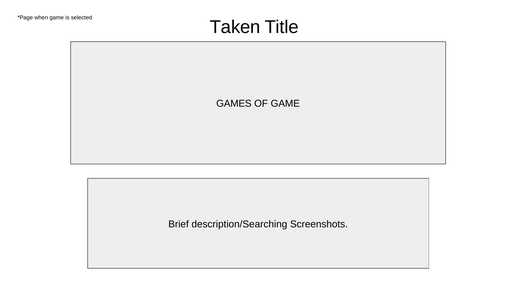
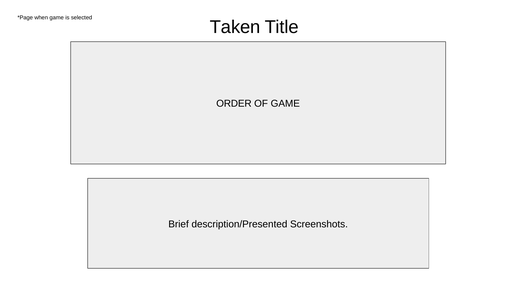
GAMES: GAMES -> ORDER
description/Searching: description/Searching -> description/Presented
